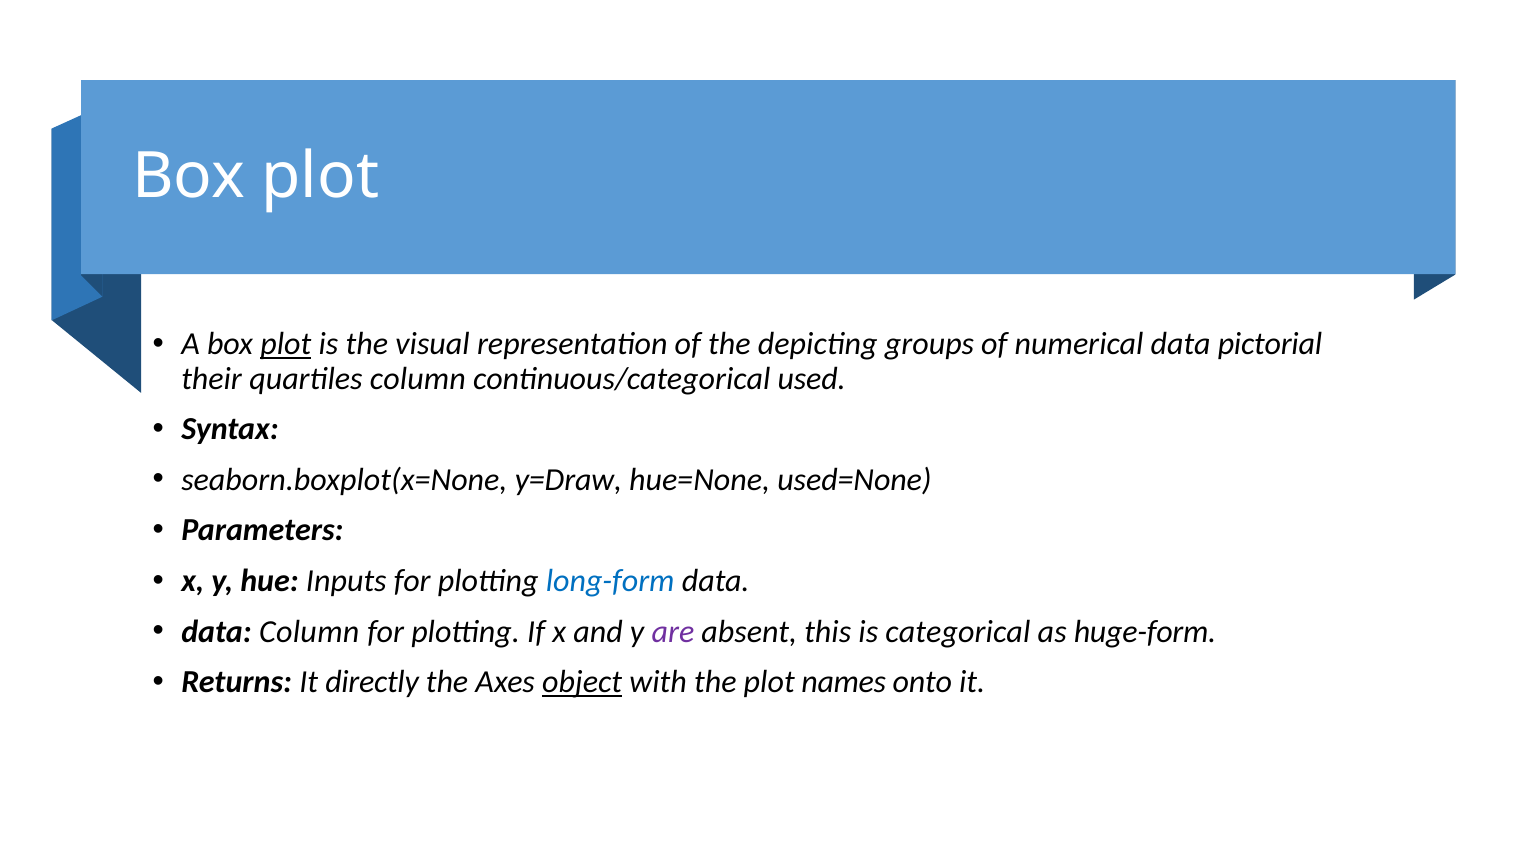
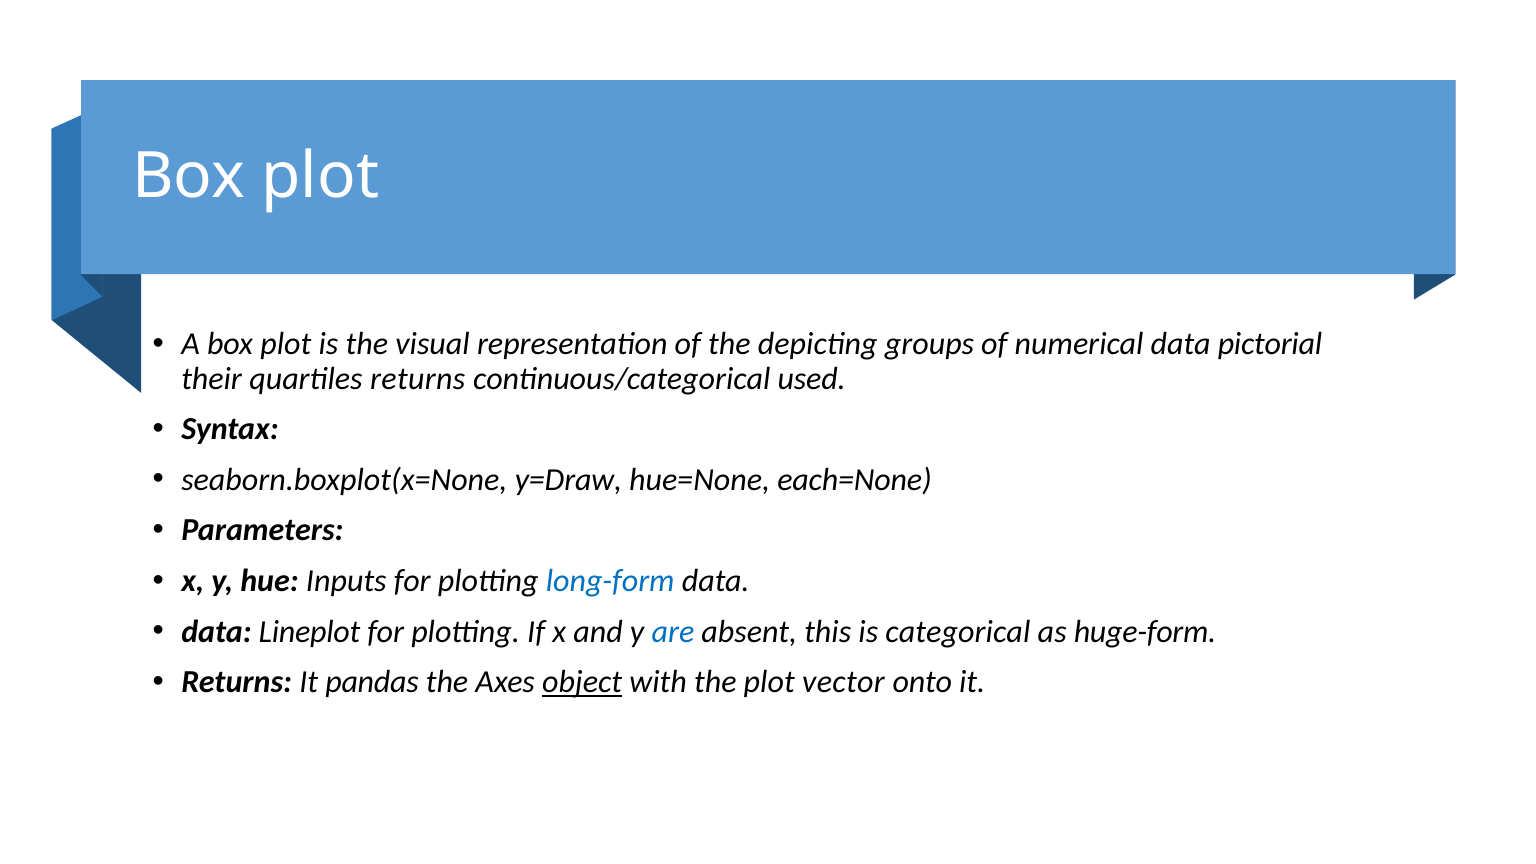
plot at (286, 344) underline: present -> none
quartiles column: column -> returns
used=None: used=None -> each=None
data Column: Column -> Lineplot
are colour: purple -> blue
directly: directly -> pandas
names: names -> vector
